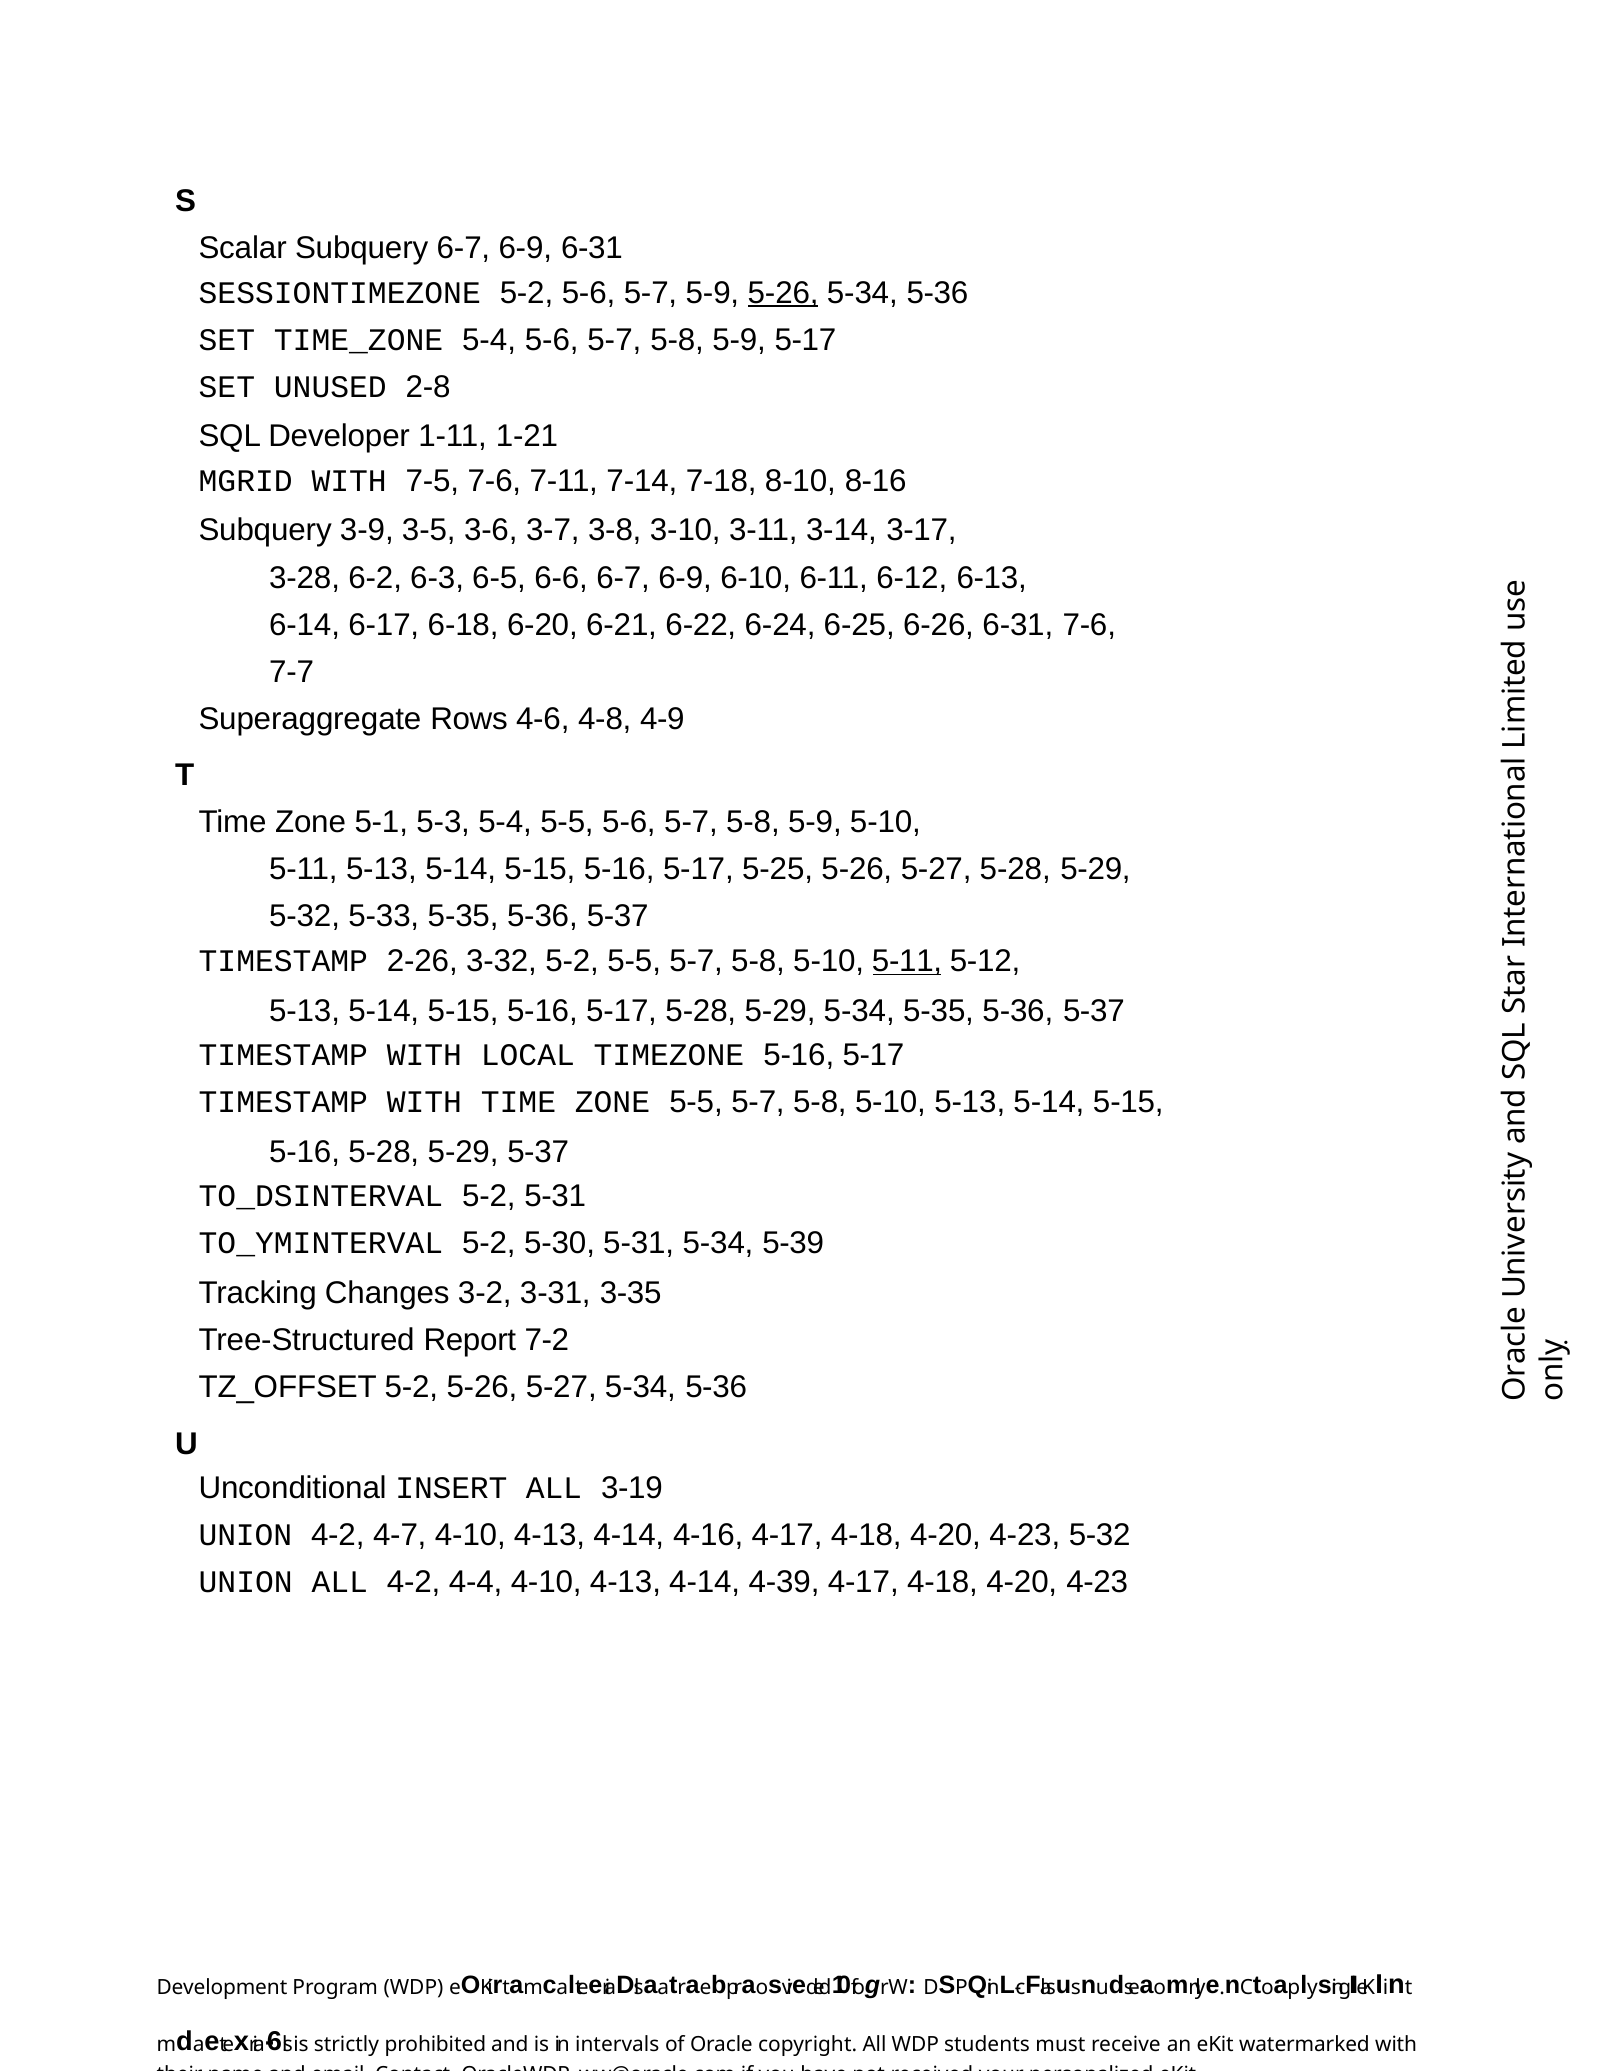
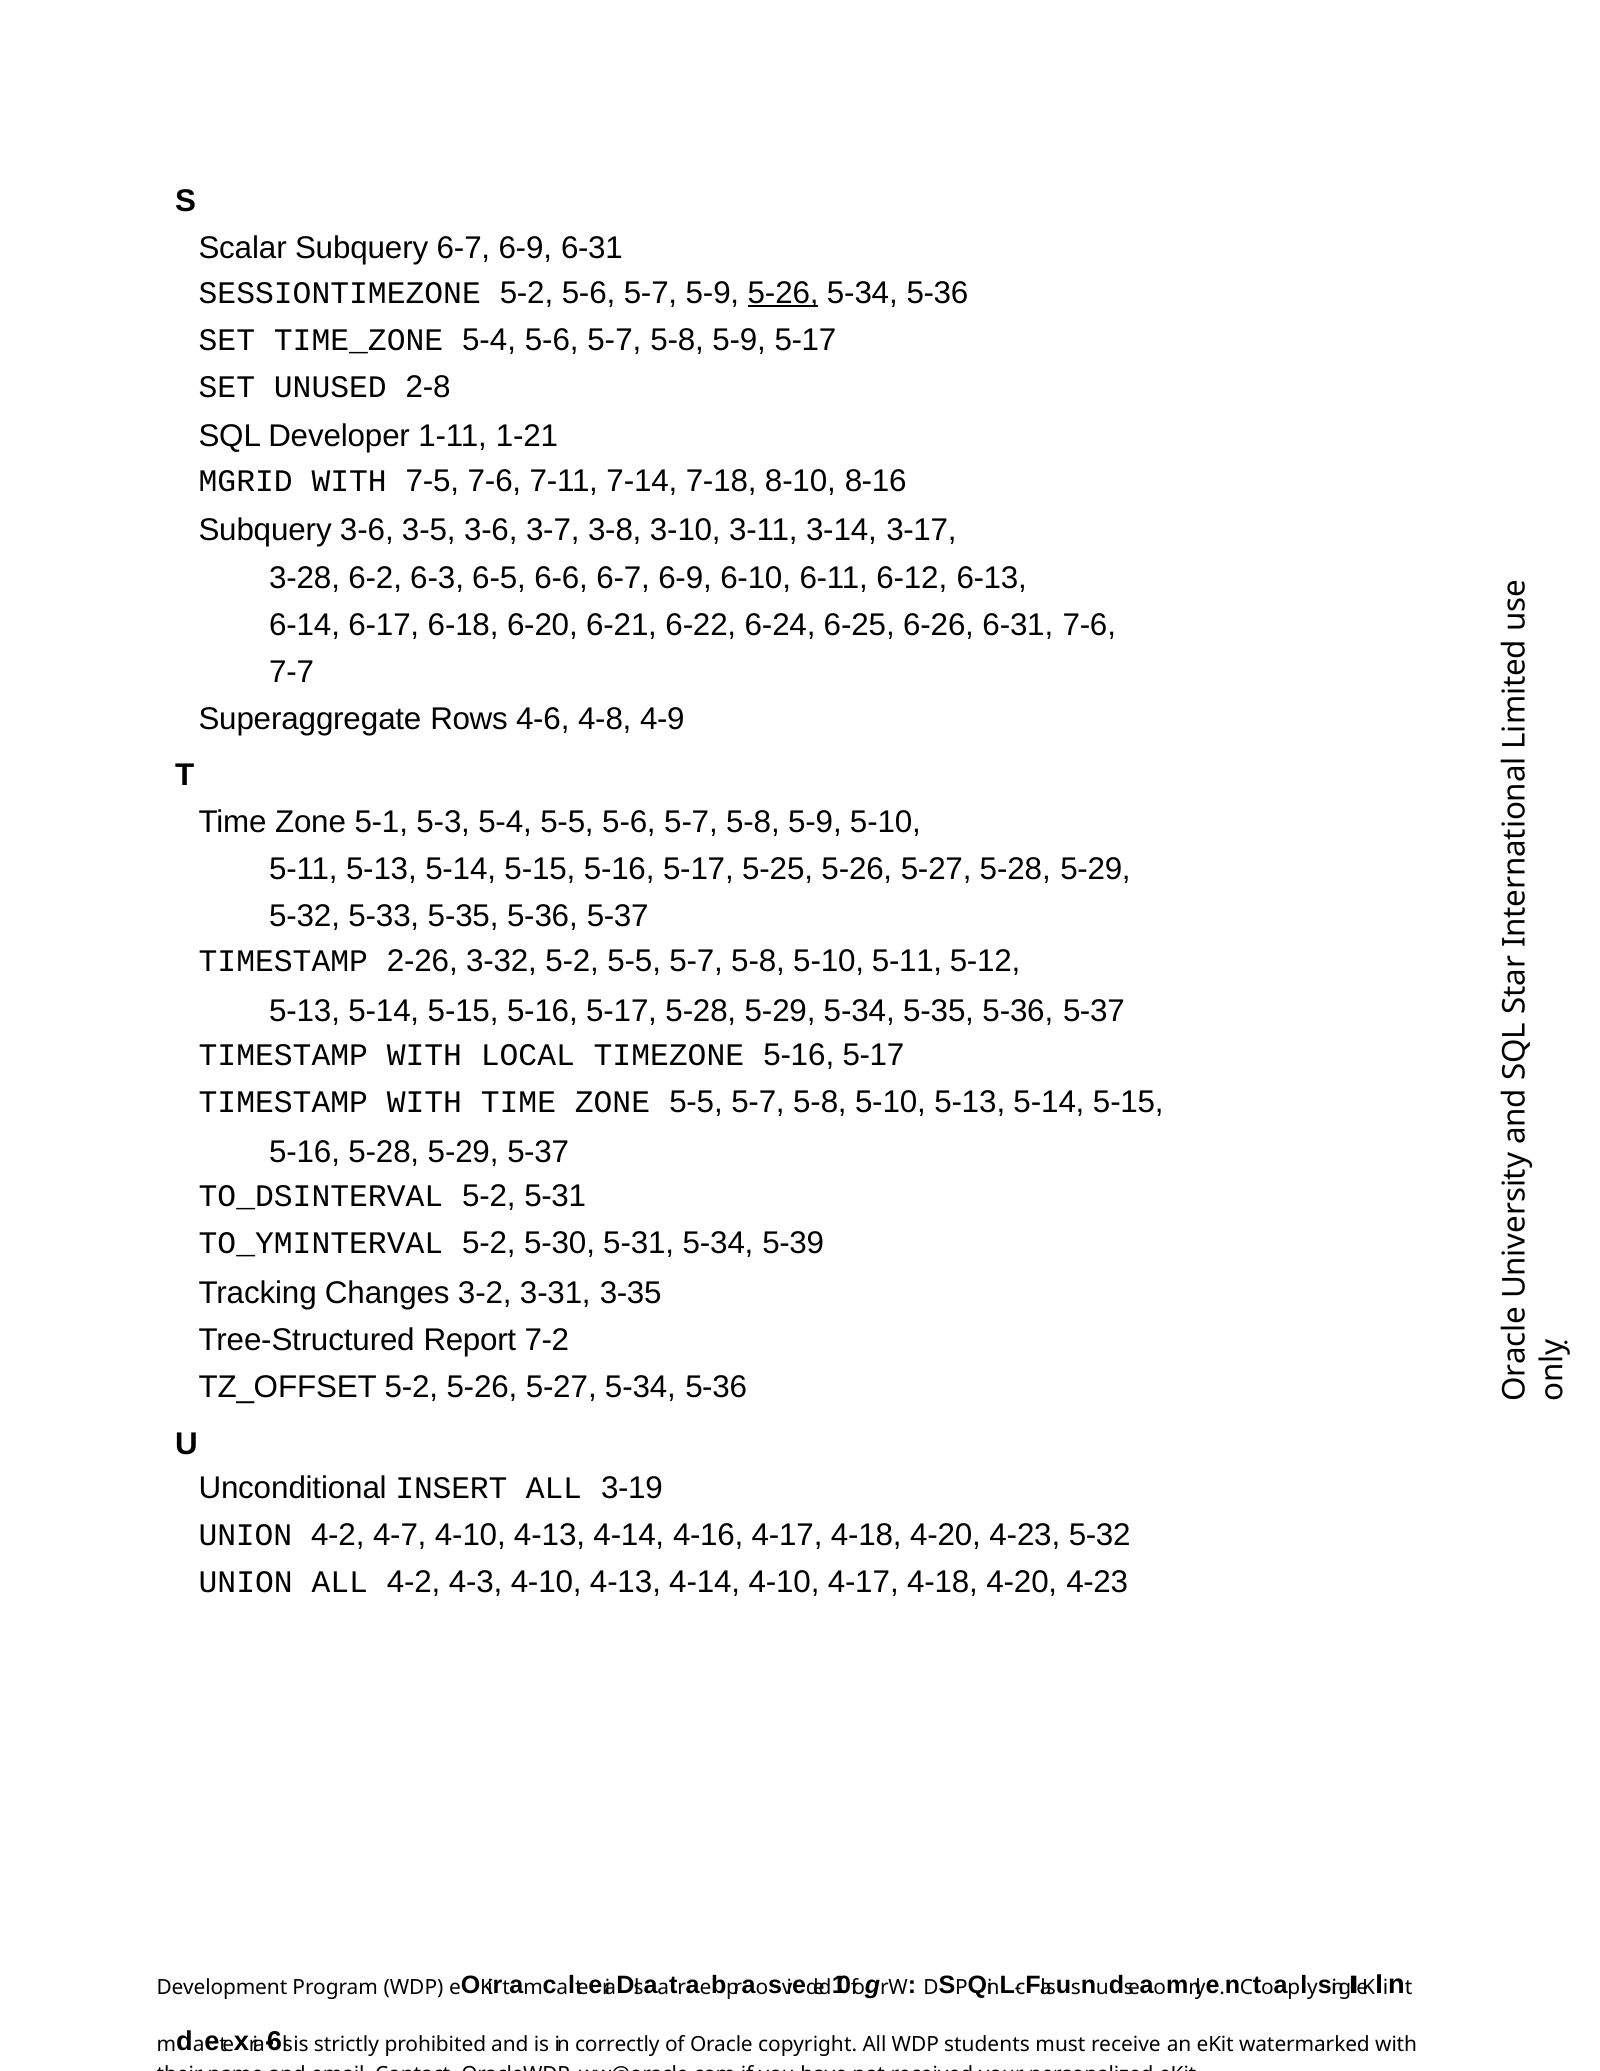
Subquery 3-9: 3-9 -> 3-6
5-11 at (907, 961) underline: present -> none
4-4: 4-4 -> 4-3
4-14 4-39: 4-39 -> 4-10
intervals: intervals -> correctly
